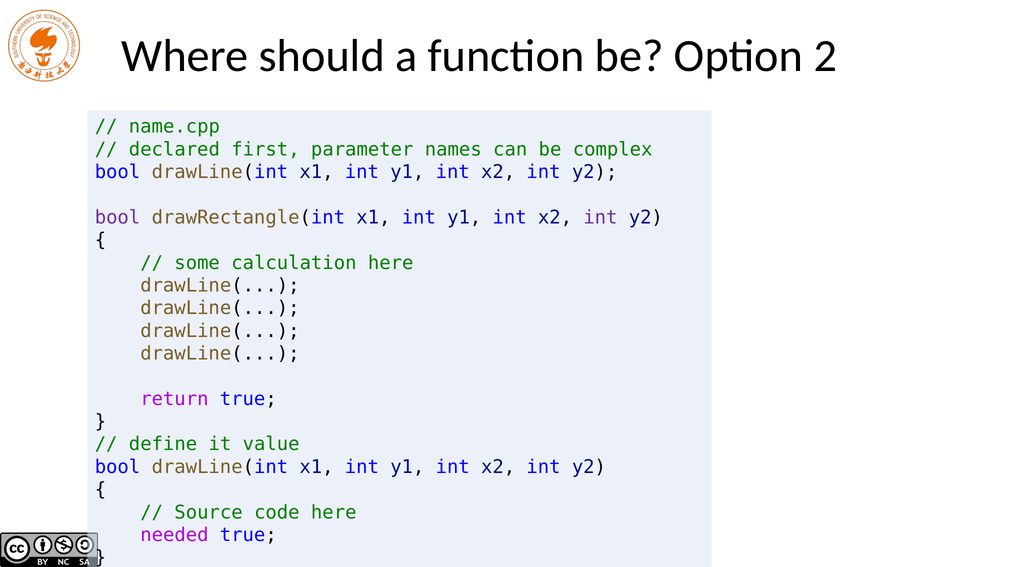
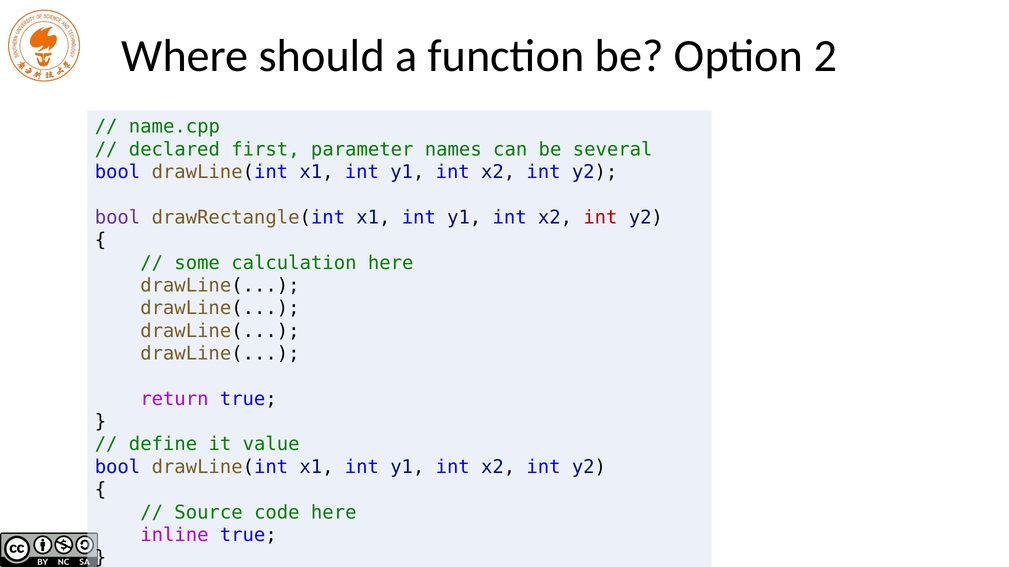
complex: complex -> several
int at (600, 218) colour: purple -> red
needed: needed -> inline
